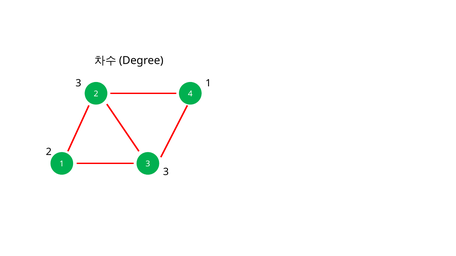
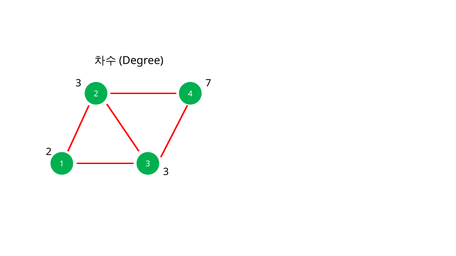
3 1: 1 -> 7
